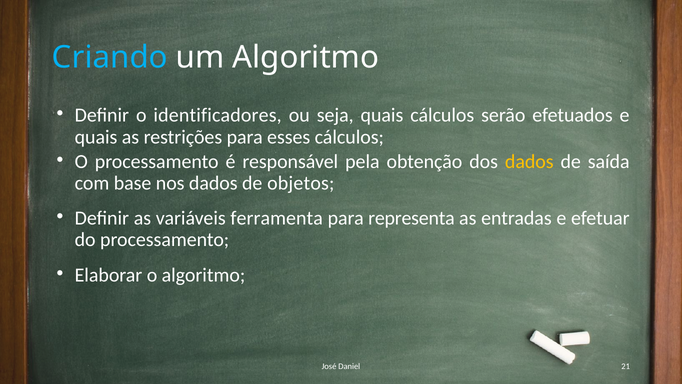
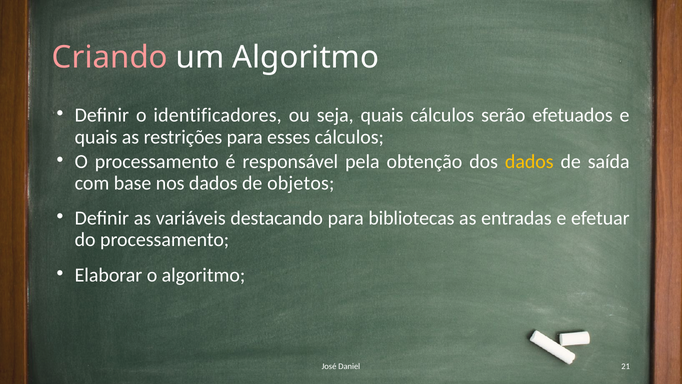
Criando colour: light blue -> pink
ferramenta: ferramenta -> destacando
representa: representa -> bibliotecas
